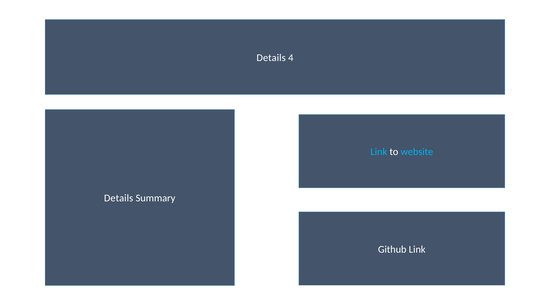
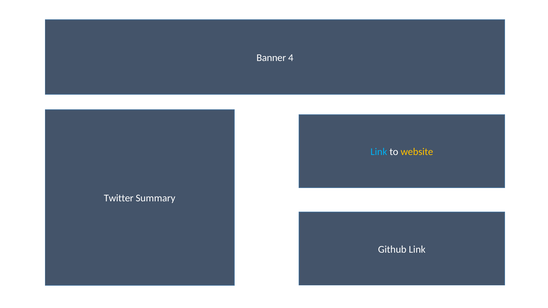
Details at (271, 58): Details -> Banner
website colour: light blue -> yellow
Details at (119, 198): Details -> Twitter
